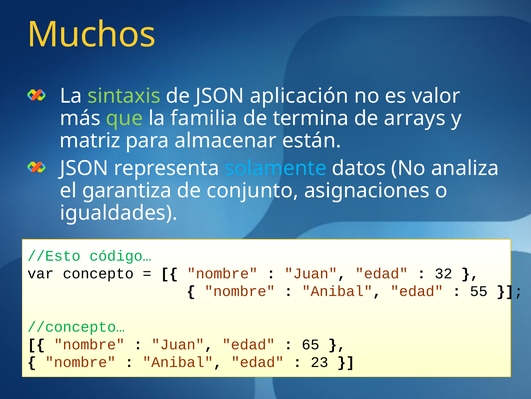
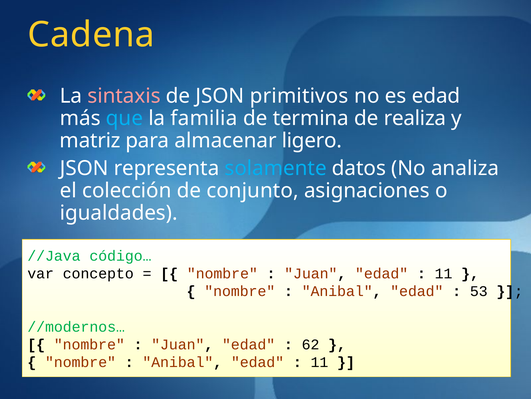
Muchos: Muchos -> Cadena
sintaxis colour: light green -> pink
aplicación: aplicación -> primitivos
es valor: valor -> edad
que colour: light green -> light blue
arrays: arrays -> realiza
están: están -> ligero
garantiza: garantiza -> colección
//Esto: //Esto -> //Java
32 at (444, 273): 32 -> 11
55: 55 -> 53
//concepto…: //concepto… -> //modernos…
65: 65 -> 62
23 at (319, 362): 23 -> 11
